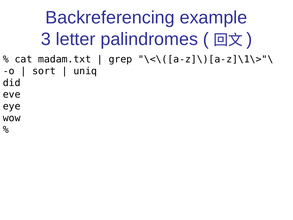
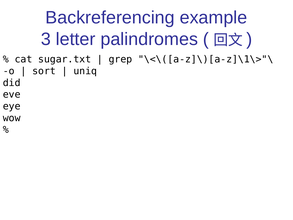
madam.txt: madam.txt -> sugar.txt
